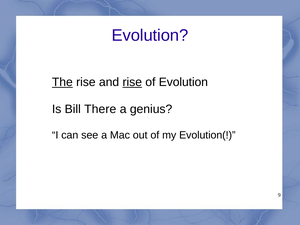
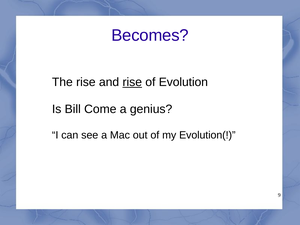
Evolution at (150, 35): Evolution -> Becomes
The underline: present -> none
There: There -> Come
